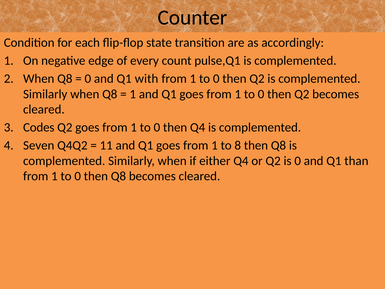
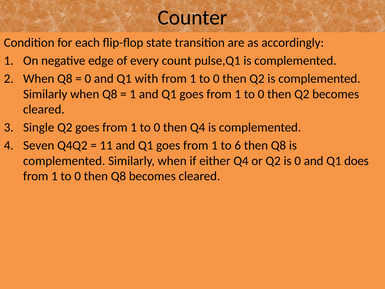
Codes: Codes -> Single
8: 8 -> 6
than: than -> does
